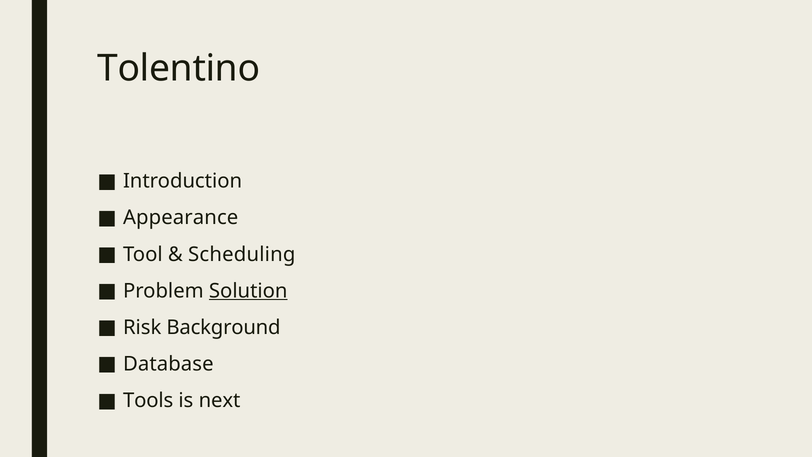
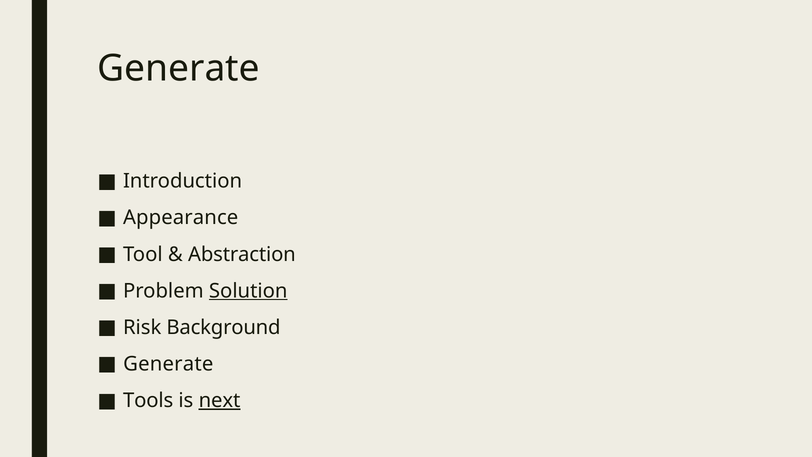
Tolentino at (179, 68): Tolentino -> Generate
Scheduling: Scheduling -> Abstraction
Database at (168, 364): Database -> Generate
next underline: none -> present
